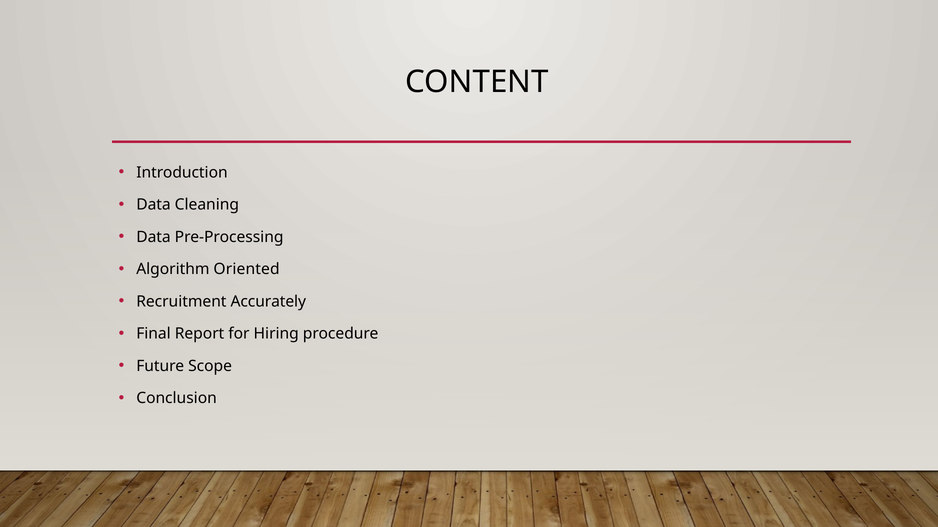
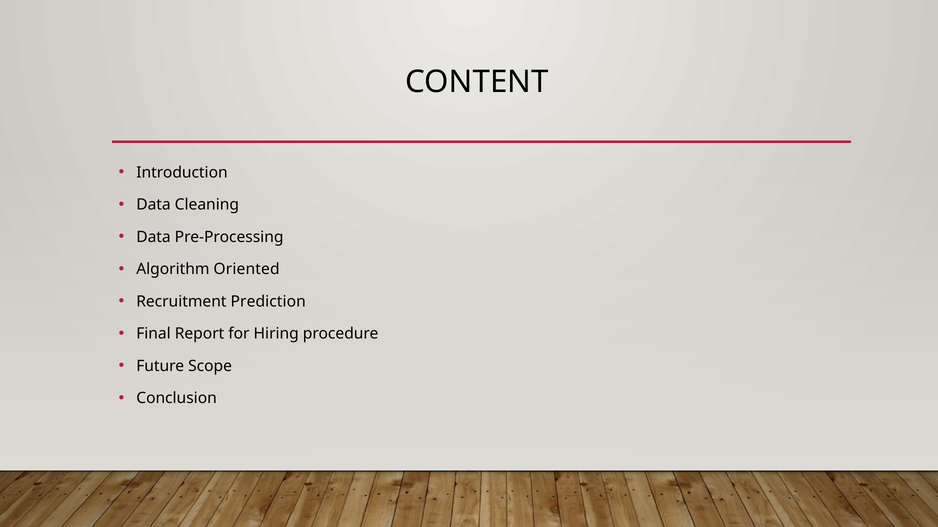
Accurately: Accurately -> Prediction
